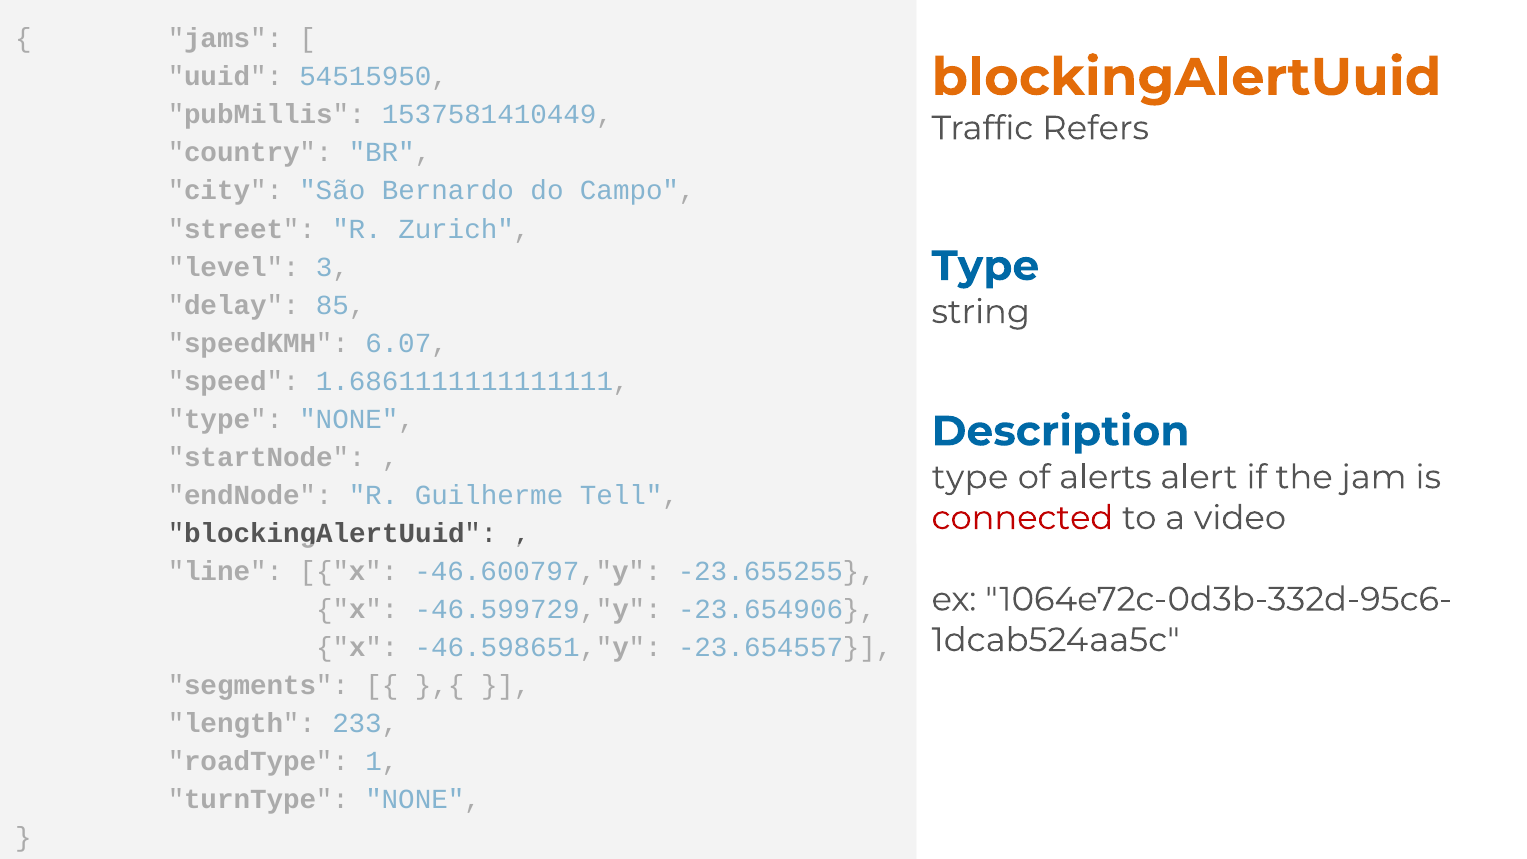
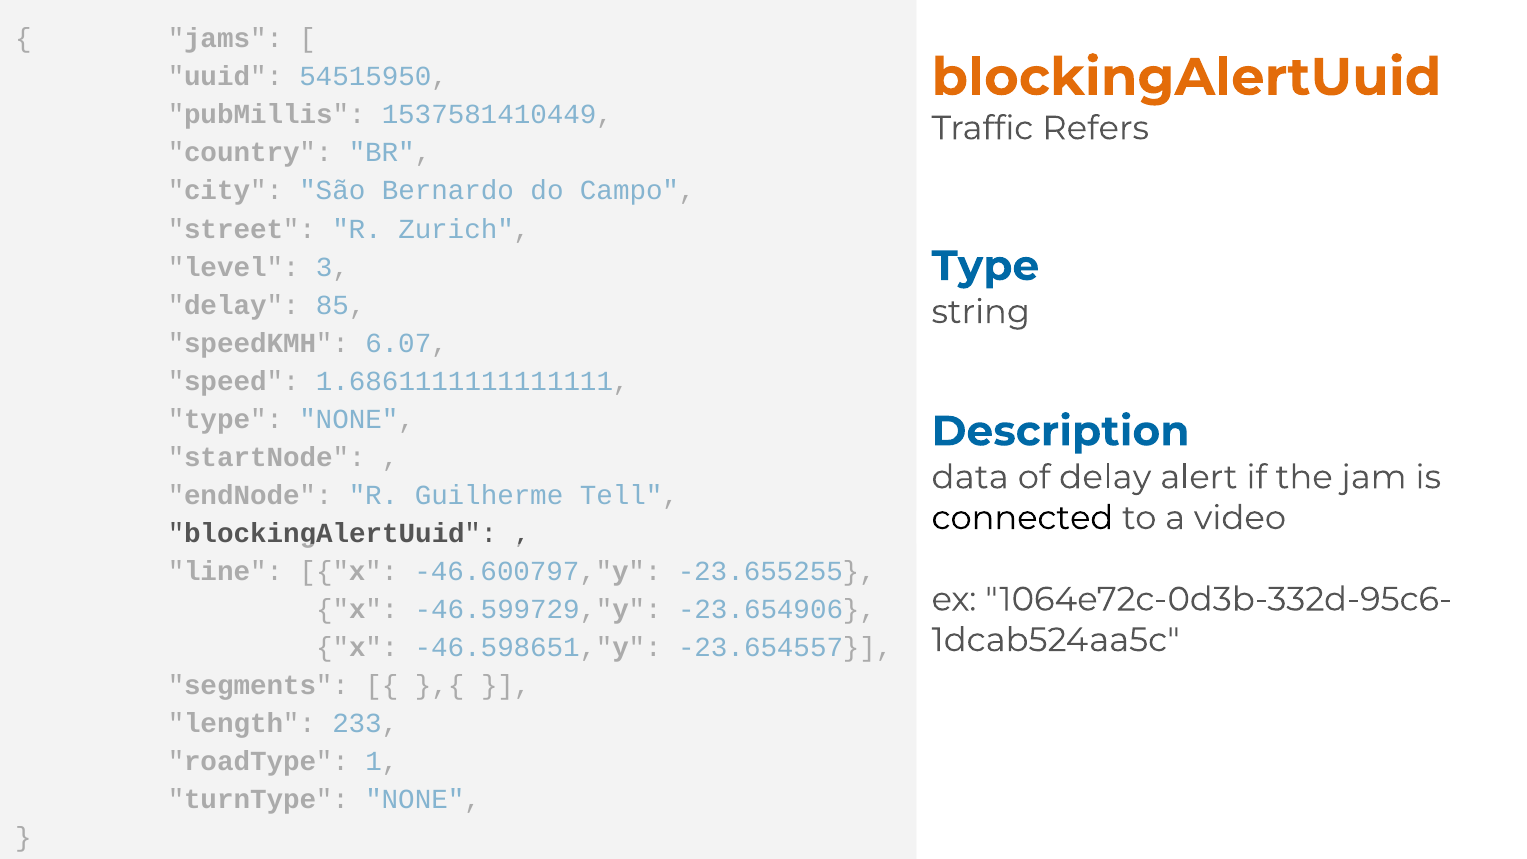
type at (970, 477): type -> data
of alerts: alerts -> delay
connected colour: red -> black
